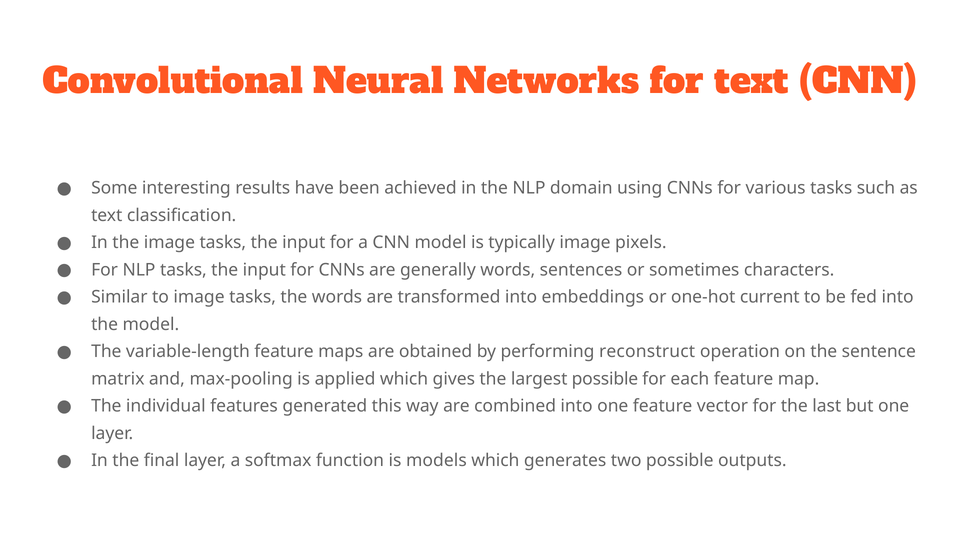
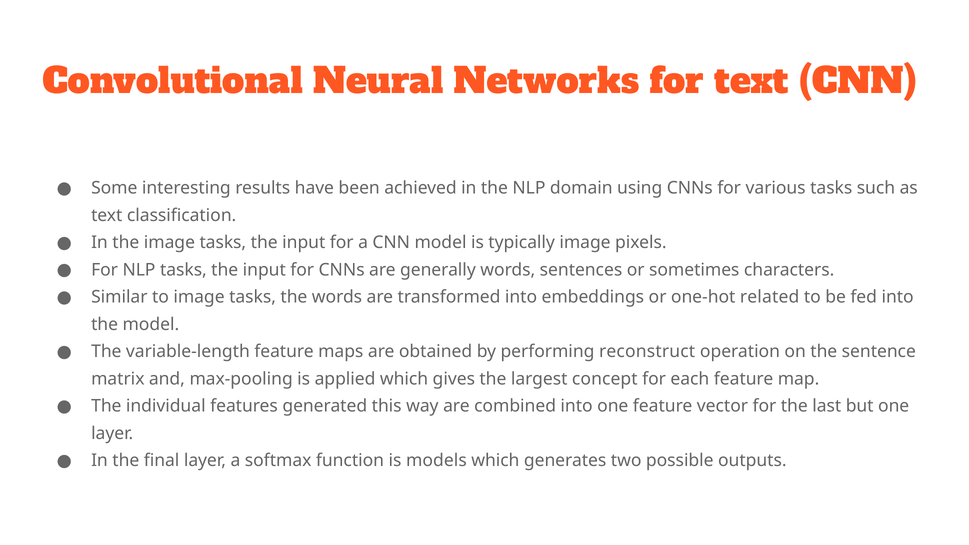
current: current -> related
largest possible: possible -> concept
